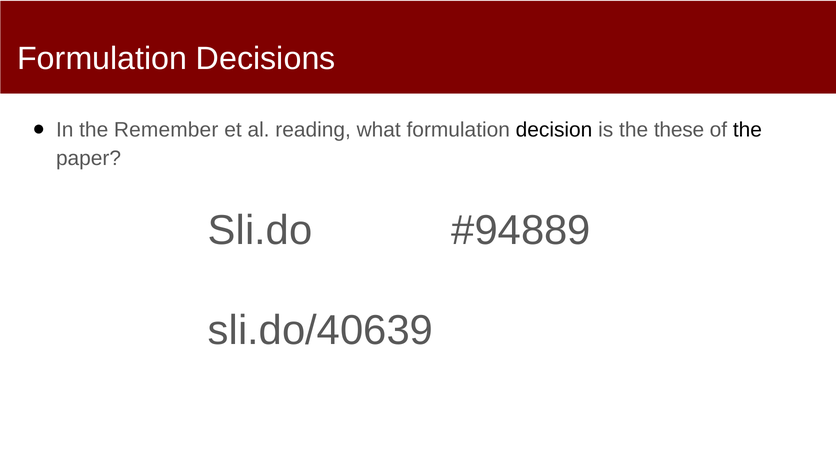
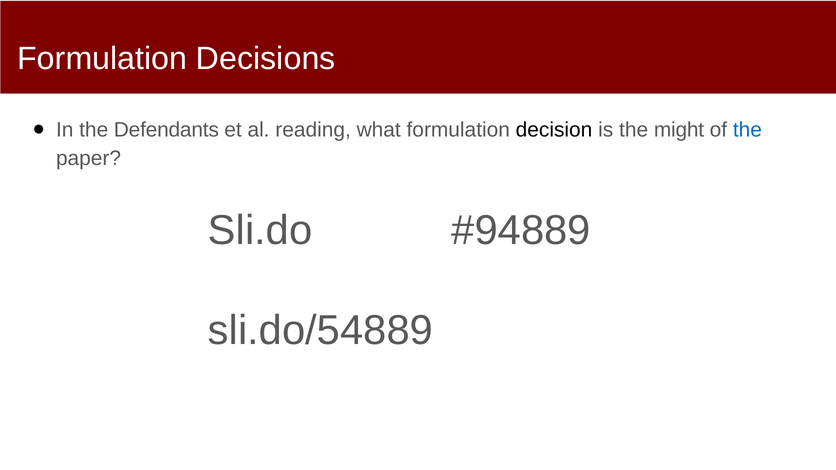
Remember: Remember -> Defendants
these: these -> might
the at (747, 130) colour: black -> blue
sli.do/40639: sli.do/40639 -> sli.do/54889
